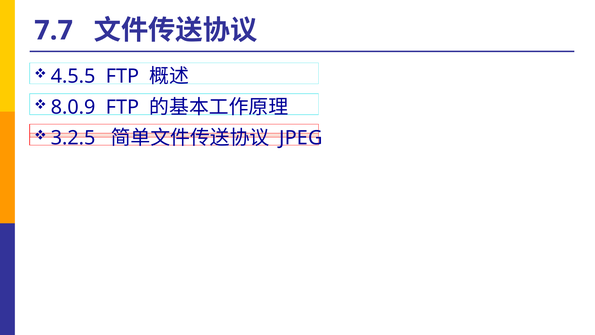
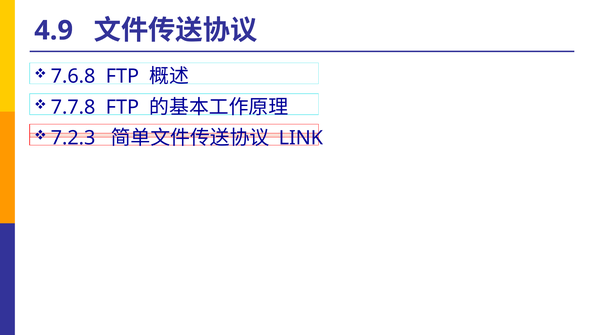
7.7: 7.7 -> 4.9
4.5.5: 4.5.5 -> 7.6.8
8.0.9: 8.0.9 -> 7.7.8
3.2.5: 3.2.5 -> 7.2.3
JPEG: JPEG -> LINK
